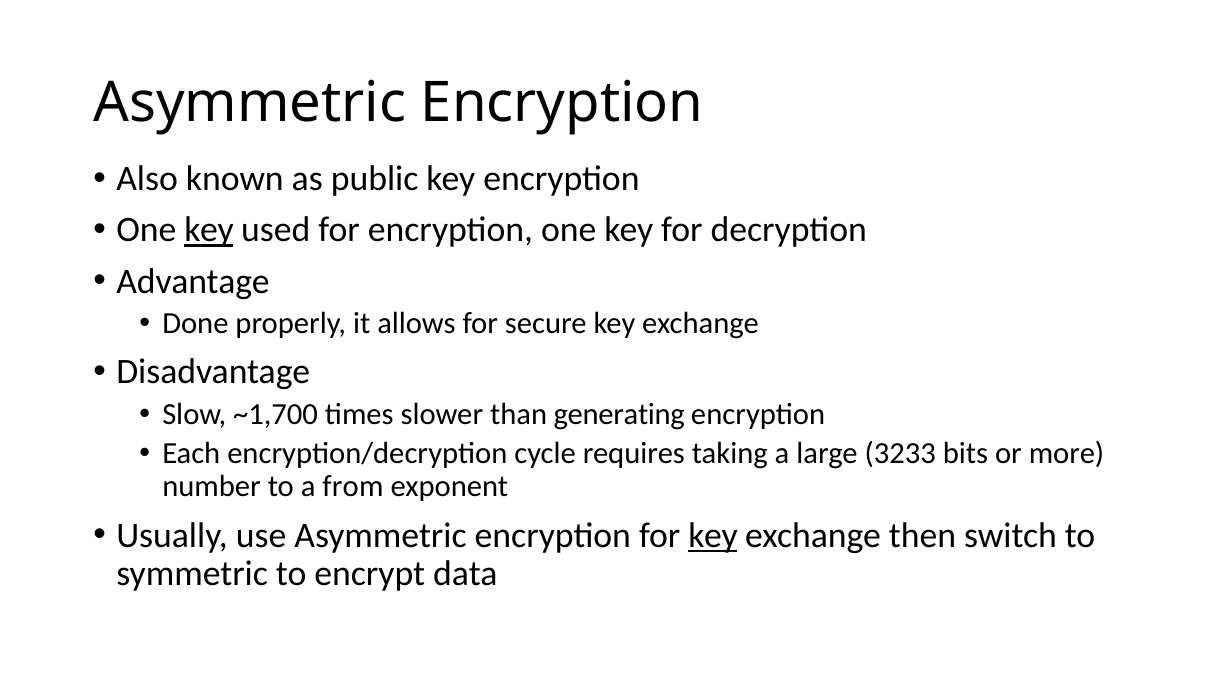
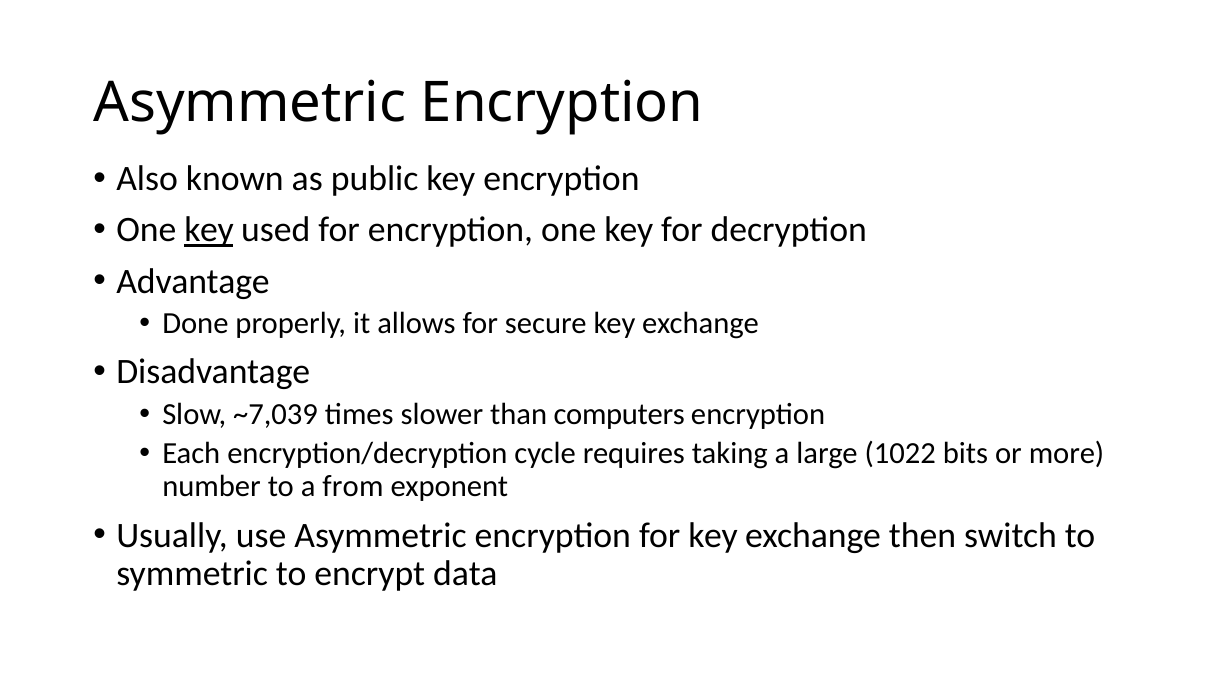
~1,700: ~1,700 -> ~7,039
generating: generating -> computers
3233: 3233 -> 1022
key at (713, 535) underline: present -> none
